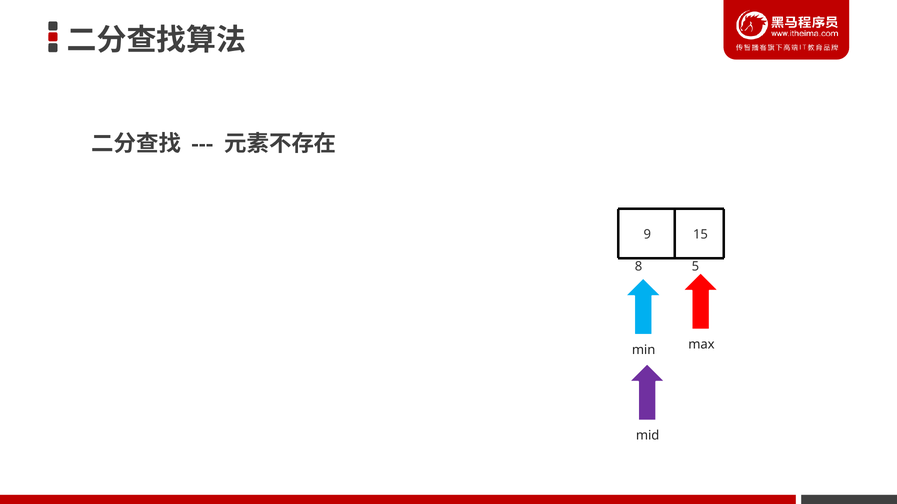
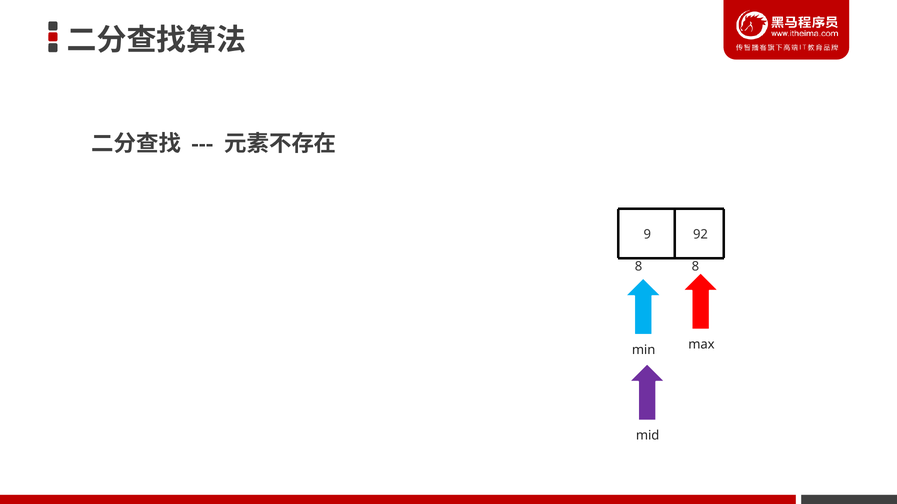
15: 15 -> 92
8 5: 5 -> 8
